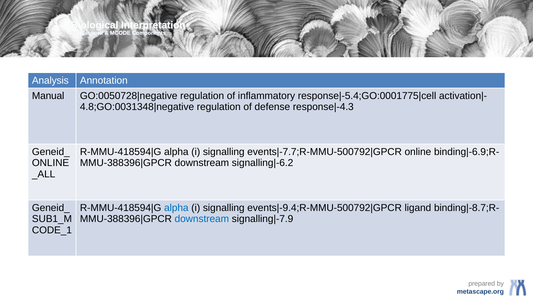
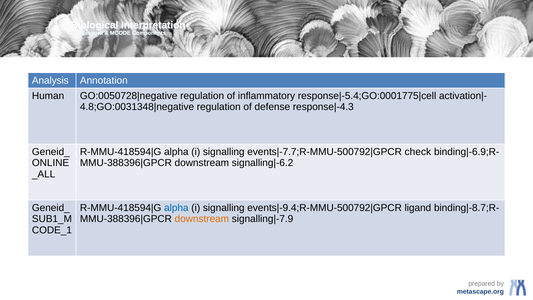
Manual: Manual -> Human
online at (418, 152): online -> check
downstream at (202, 219) colour: blue -> orange
